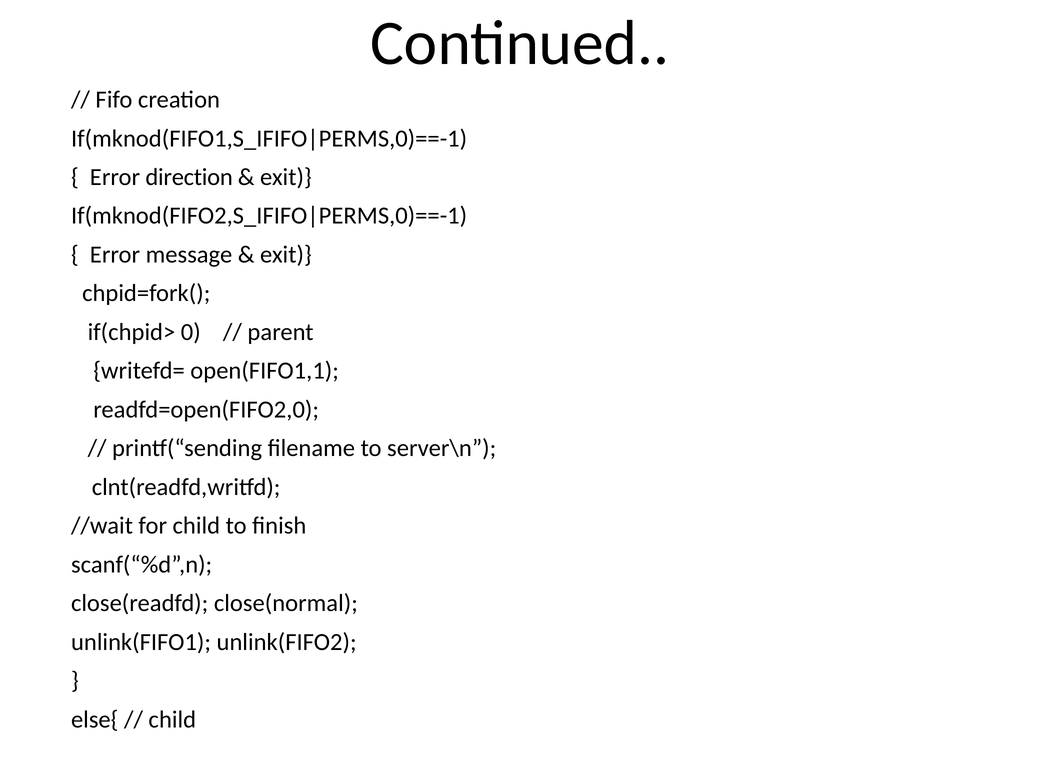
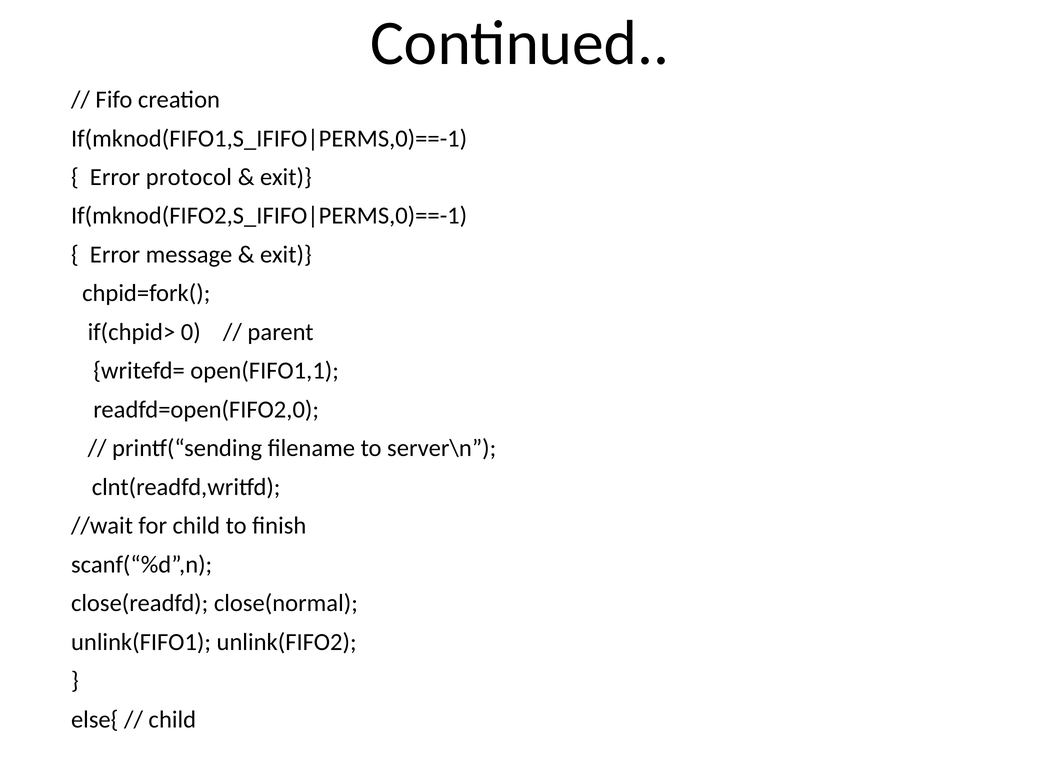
direction: direction -> protocol
